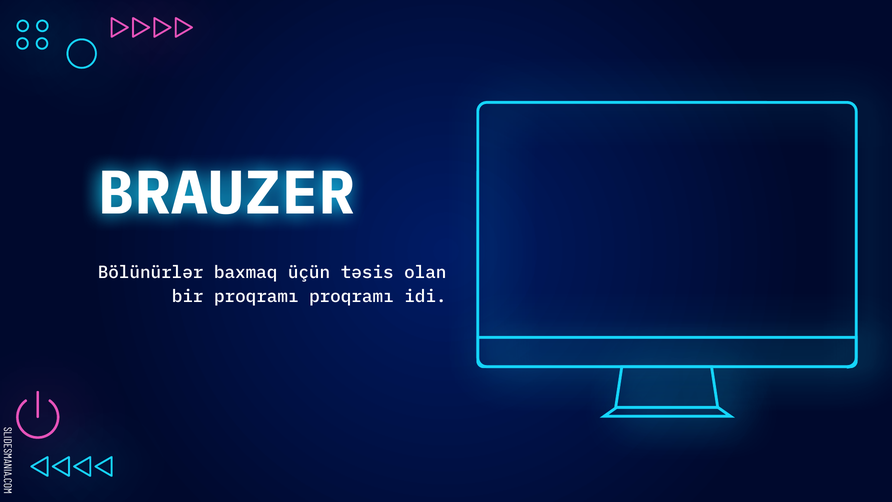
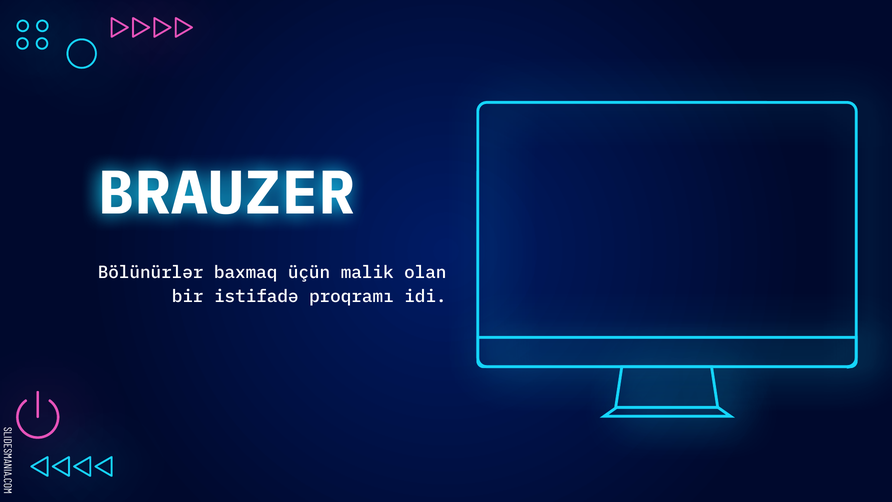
təsis: təsis -> malik
bir proqramı: proqramı -> istifadə
